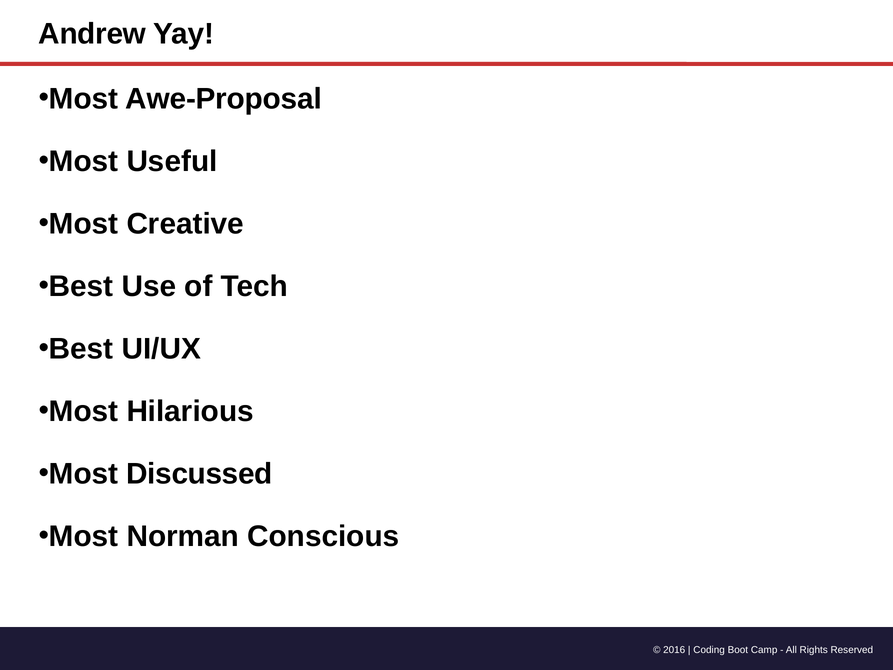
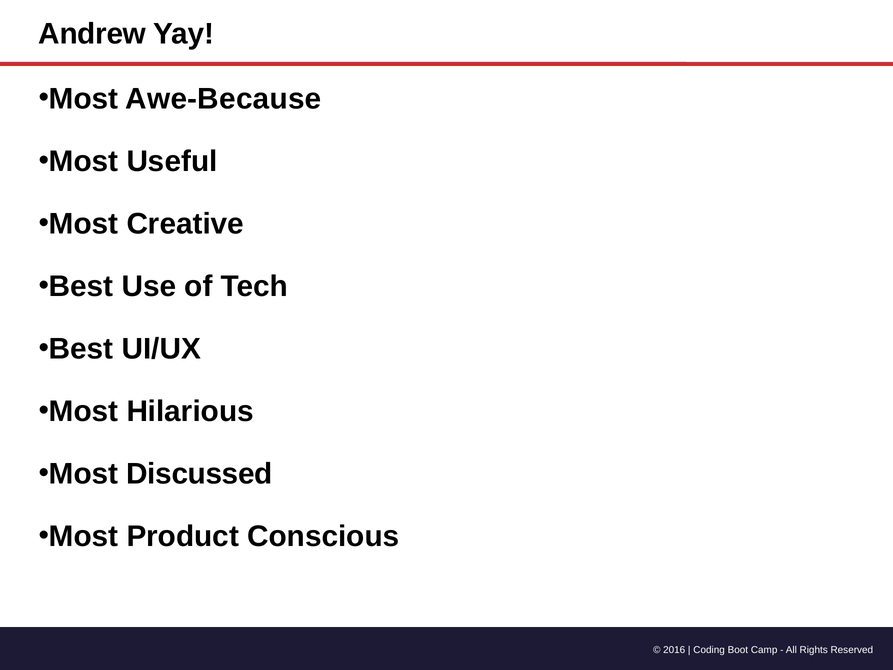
Awe-Proposal: Awe-Proposal -> Awe-Because
Norman: Norman -> Product
